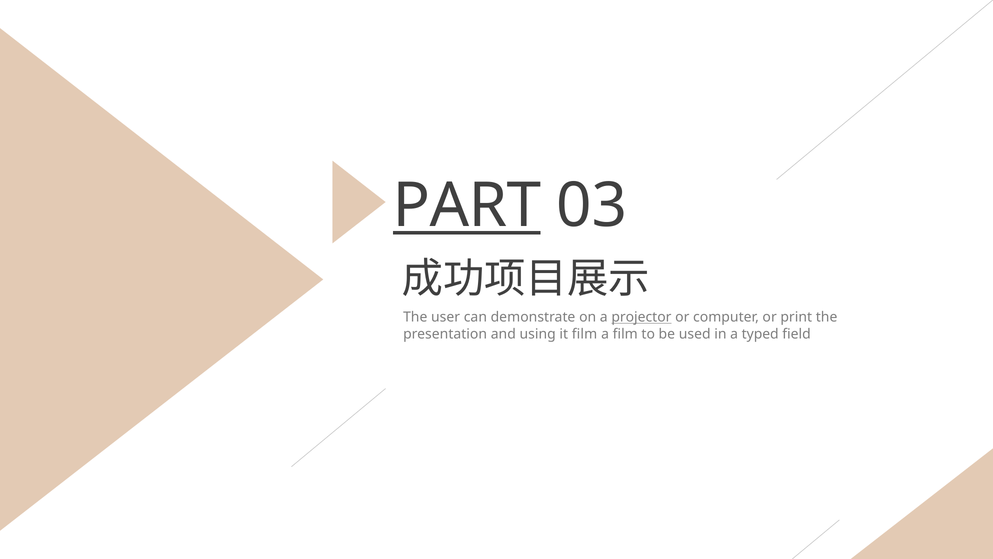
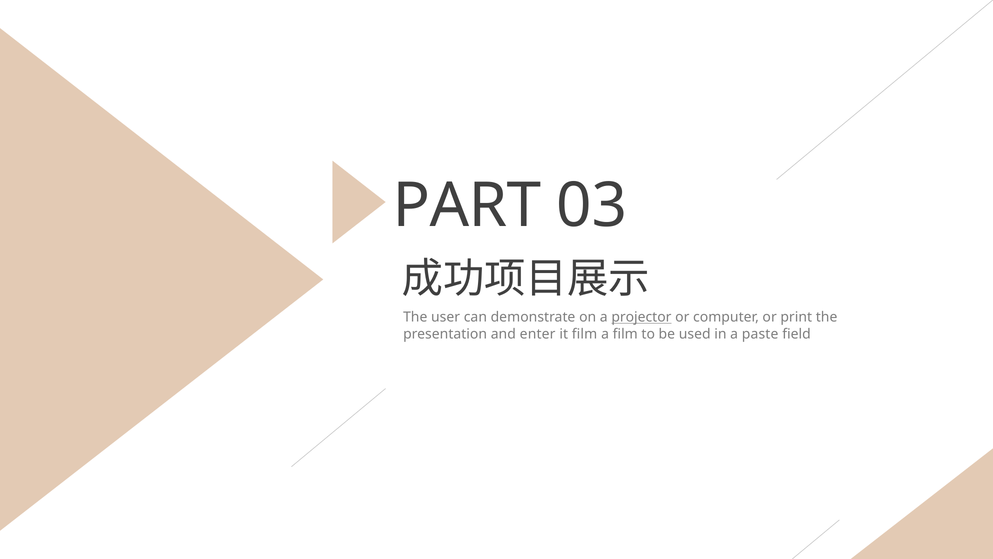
PART underline: present -> none
using: using -> enter
typed: typed -> paste
